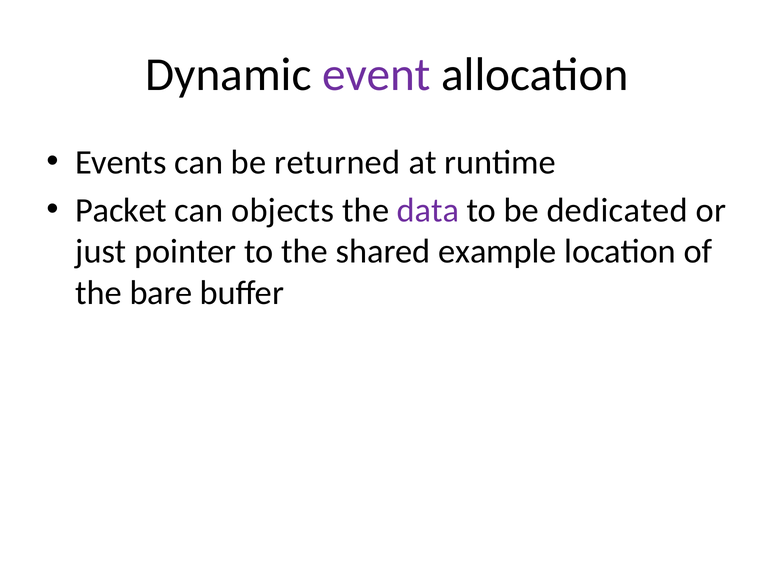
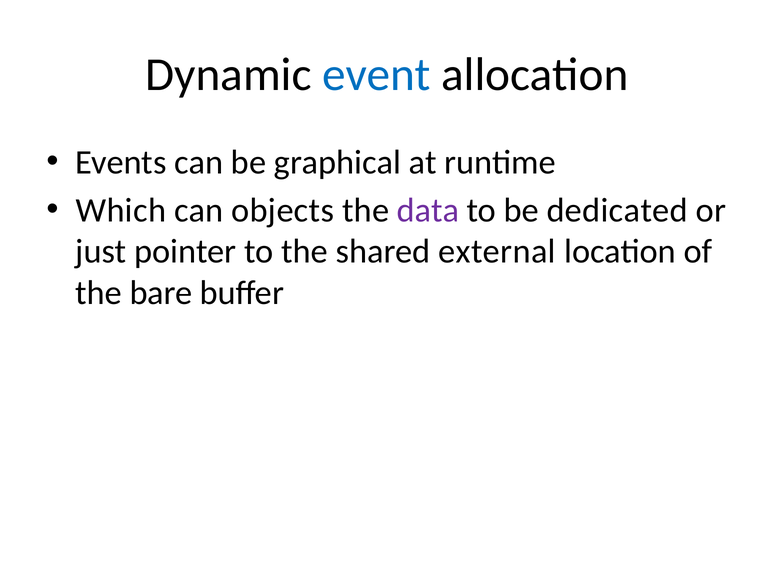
event colour: purple -> blue
returned: returned -> graphical
Packet: Packet -> Which
example: example -> external
